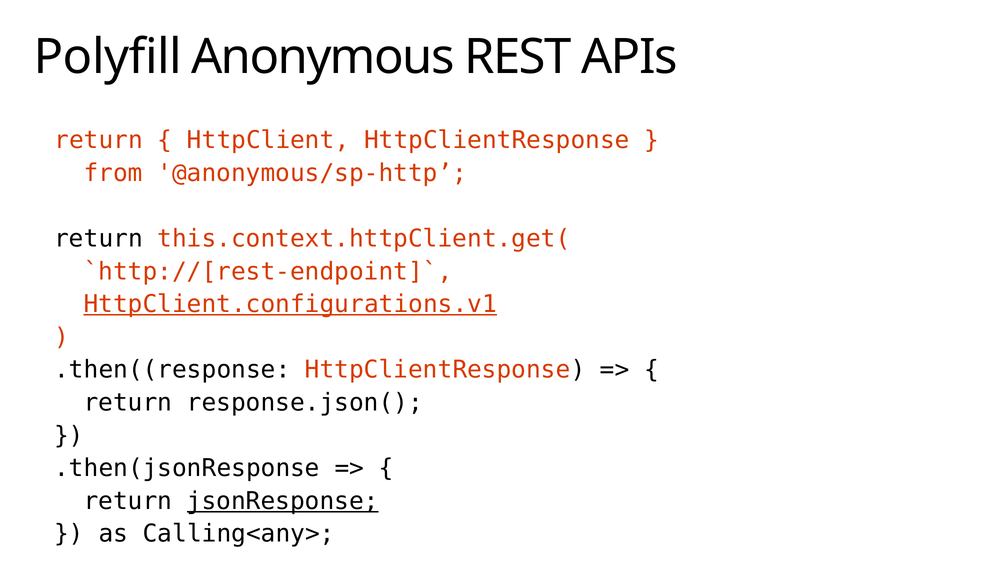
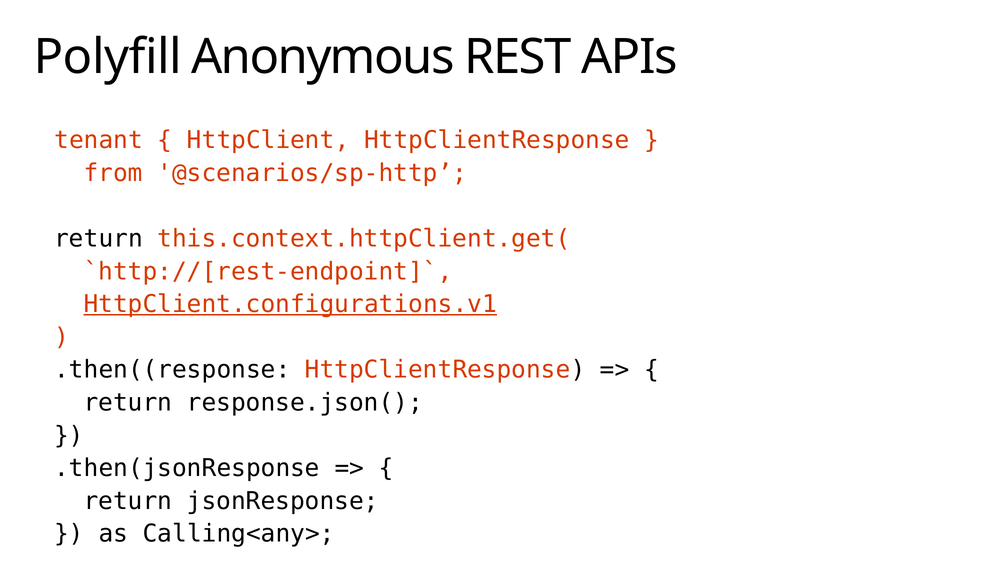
return at (99, 140): return -> tenant
@anonymous/sp-http: @anonymous/sp-http -> @scenarios/sp-http
jsonResponse underline: present -> none
